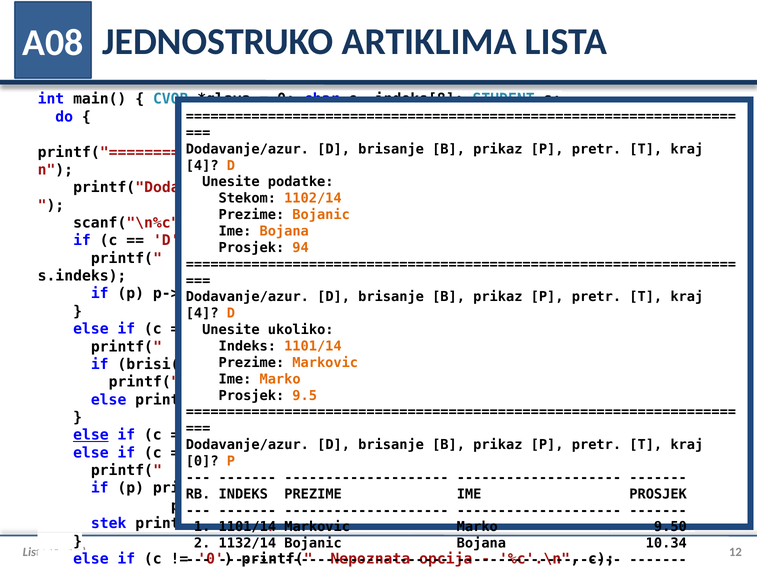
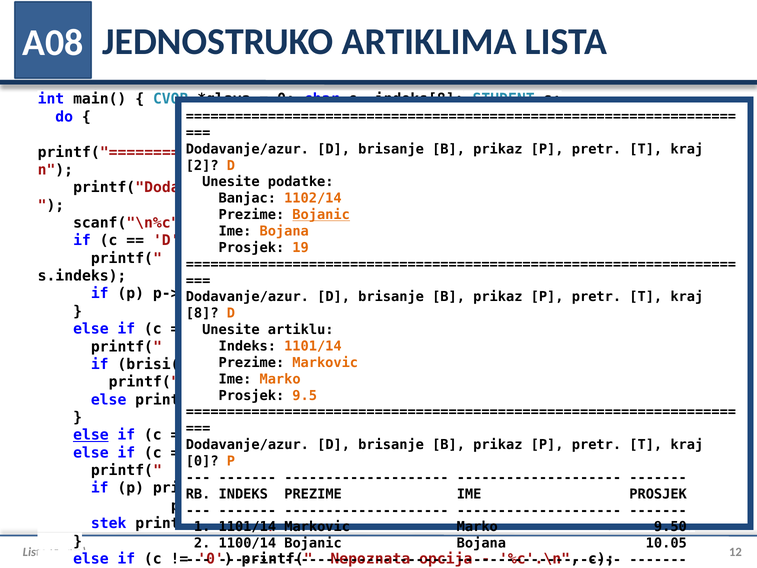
4 at (202, 165): 4 -> 2
Stekom: Stekom -> Banjac
Bojanic at (321, 215) underline: none -> present
94: 94 -> 19
4 at (202, 313): 4 -> 8
ukoliko: ukoliko -> artiklu
1132/14: 1132/14 -> 1100/14
10.34: 10.34 -> 10.05
